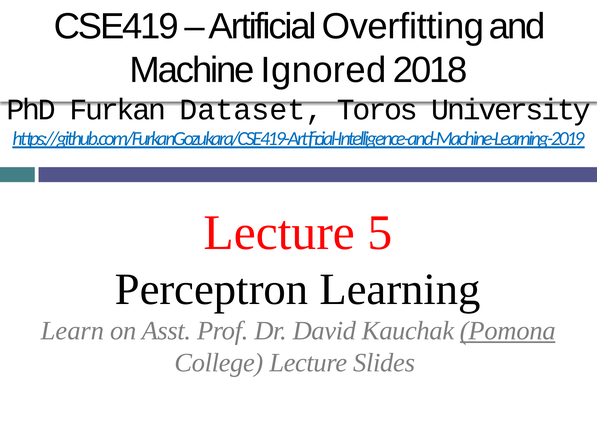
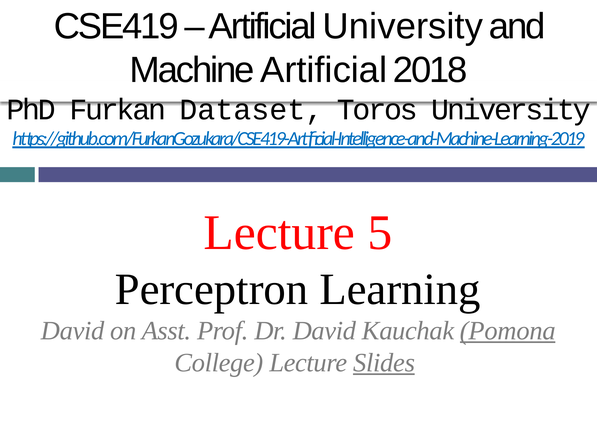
Artificial Overfitting: Overfitting -> University
Machine Ignored: Ignored -> Artificial
Learn at (73, 331): Learn -> David
Slides underline: none -> present
